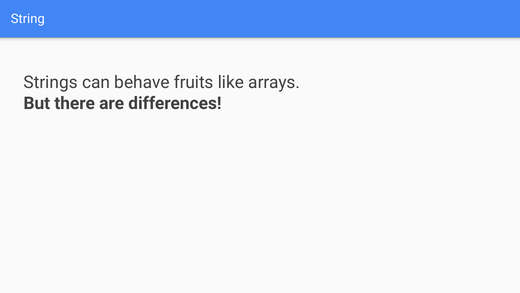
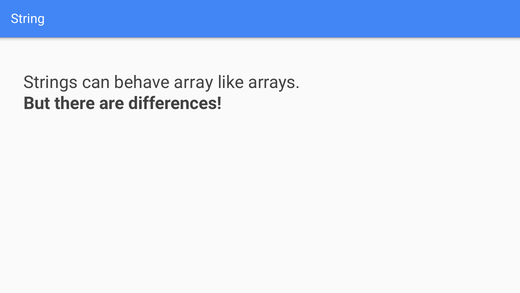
fruits: fruits -> array
